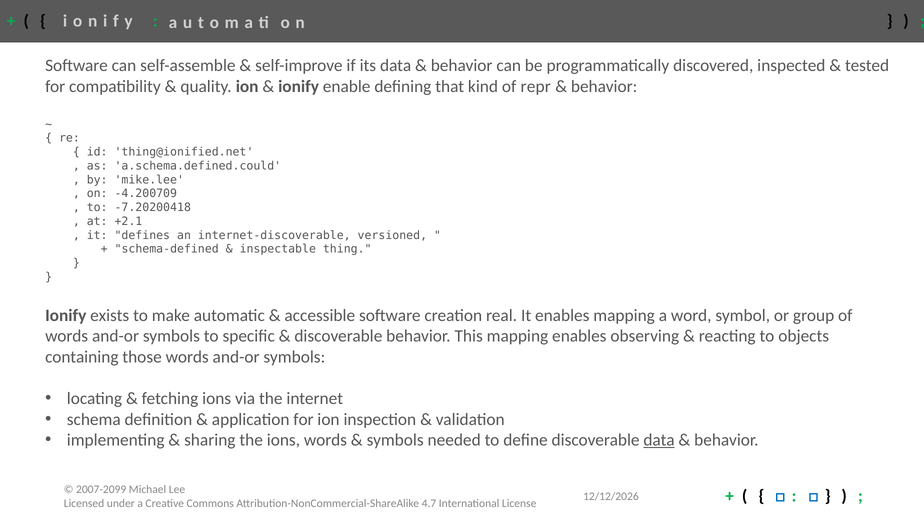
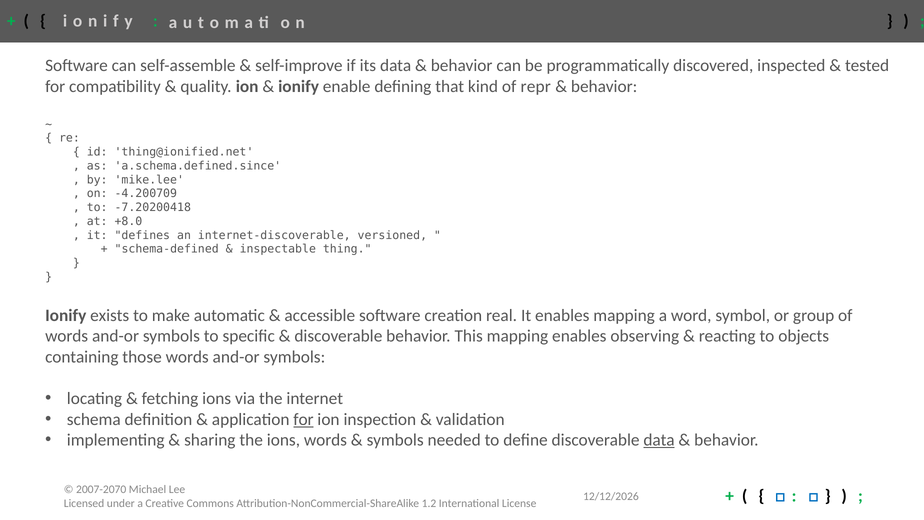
a.schema.defined.could: a.schema.defined.could -> a.schema.defined.since
+2.1: +2.1 -> +8.0
for at (303, 419) underline: none -> present
2007-2099: 2007-2099 -> 2007-2070
4.7: 4.7 -> 1.2
